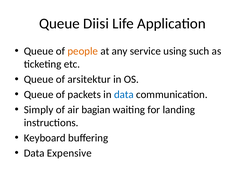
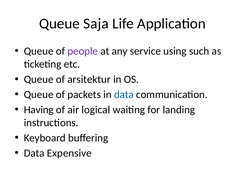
Diisi: Diisi -> Saja
people colour: orange -> purple
Simply: Simply -> Having
bagian: bagian -> logical
